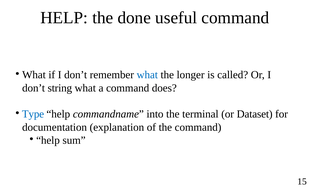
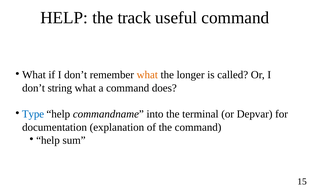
done: done -> track
what at (147, 75) colour: blue -> orange
Dataset: Dataset -> Depvar
